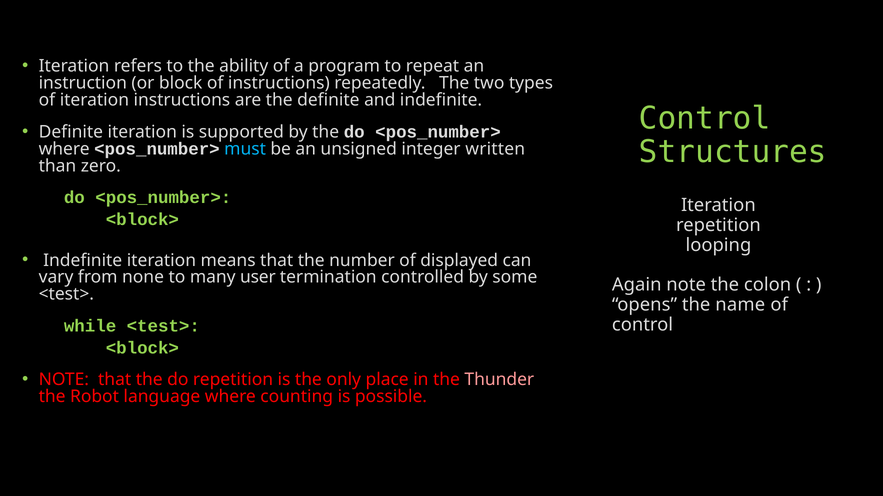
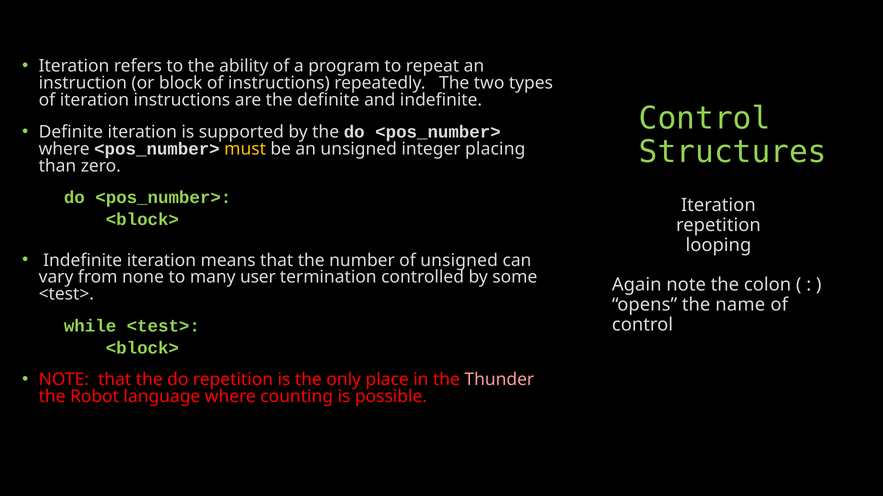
must colour: light blue -> yellow
written: written -> placing
of displayed: displayed -> unsigned
